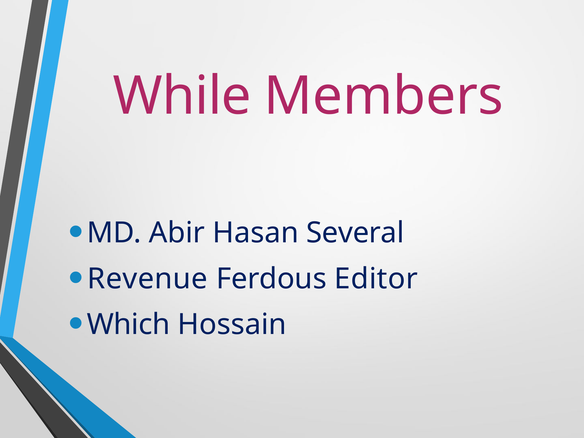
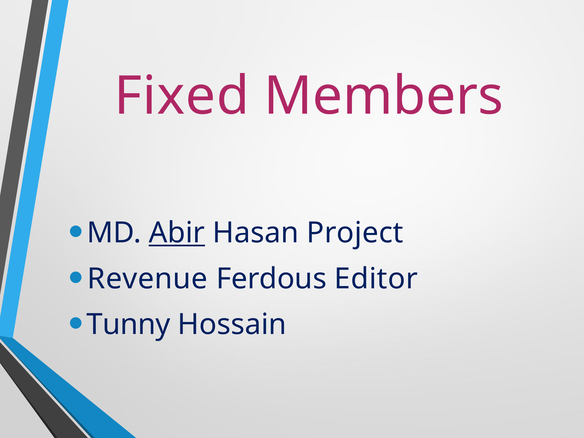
While: While -> Fixed
Abir underline: none -> present
Several: Several -> Project
Which: Which -> Tunny
